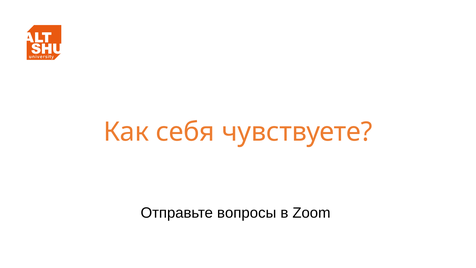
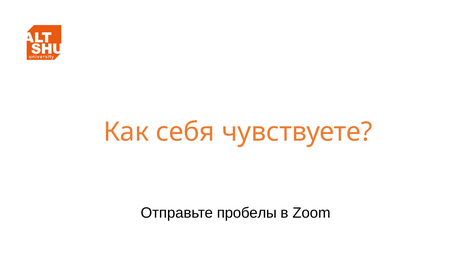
вопросы: вопросы -> пробелы
